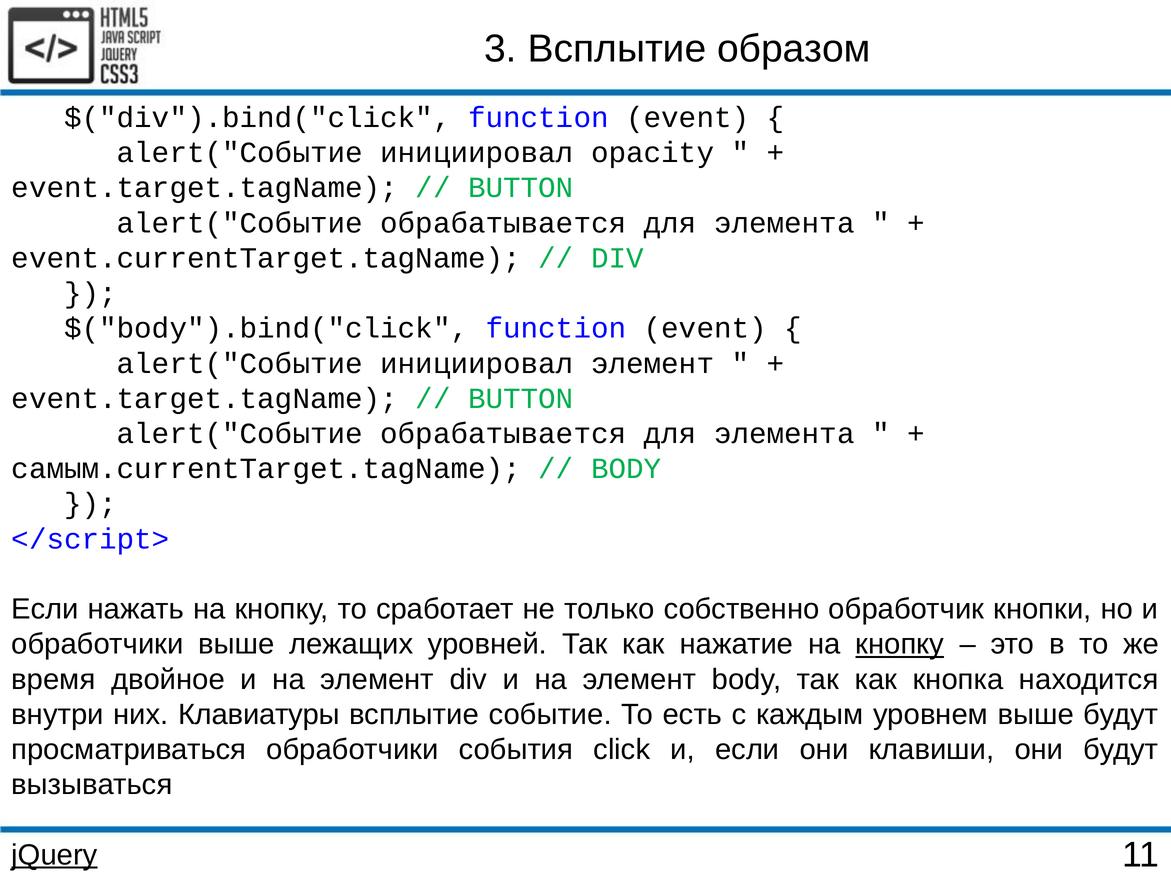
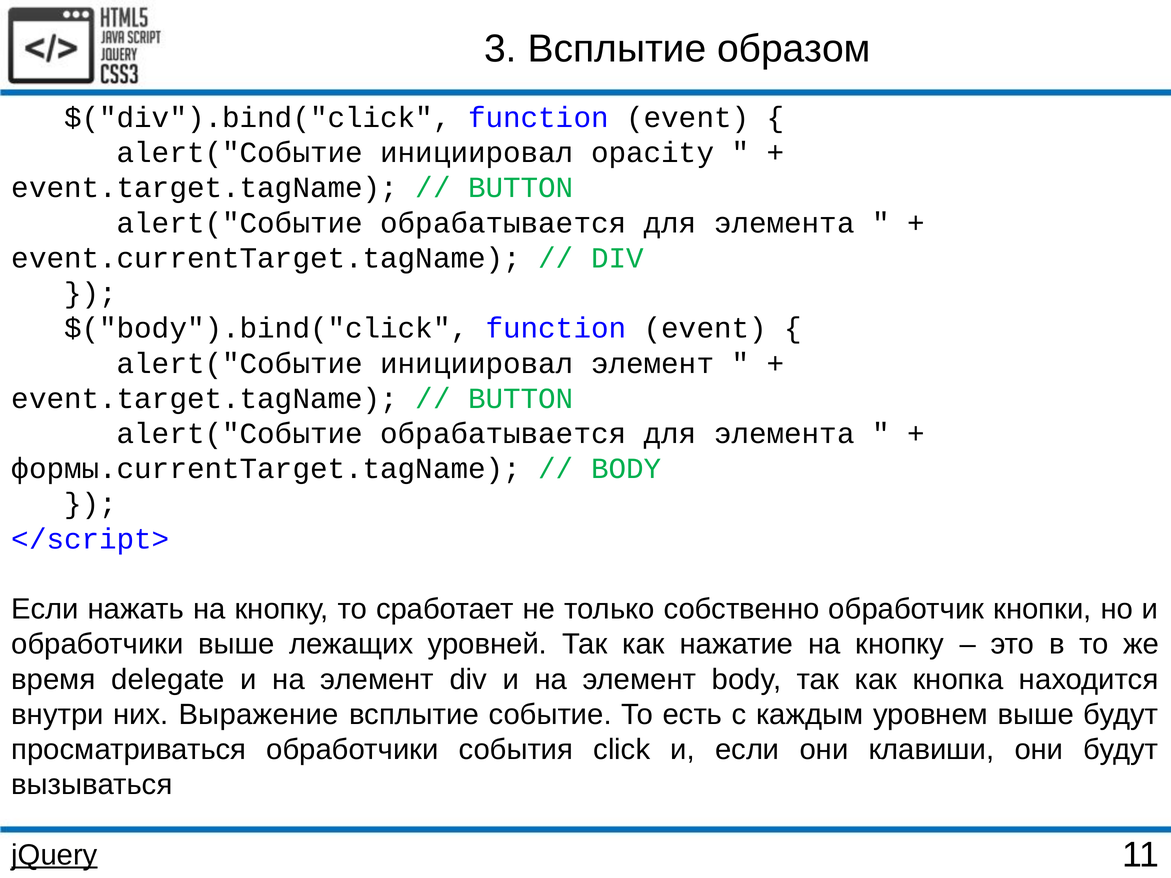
самым.currentTarget.tagName: самым.currentTarget.tagName -> формы.currentTarget.tagName
кнопку at (900, 644) underline: present -> none
двойное: двойное -> delegate
Клавиатуры: Клавиатуры -> Выражение
